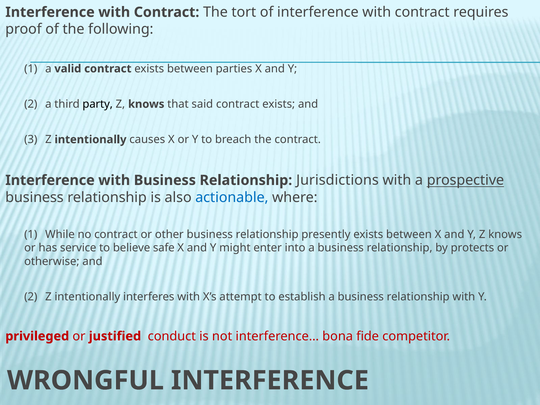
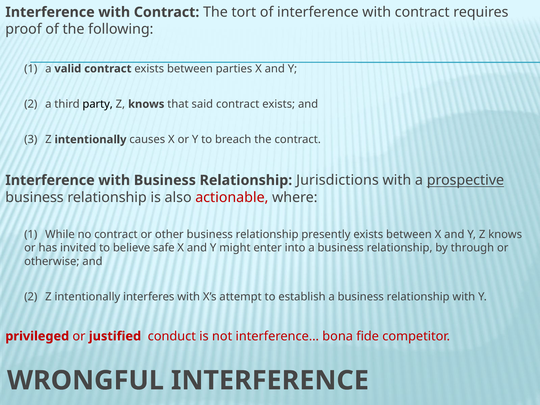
actionable colour: blue -> red
service: service -> invited
protects: protects -> through
